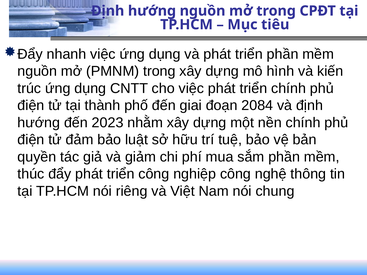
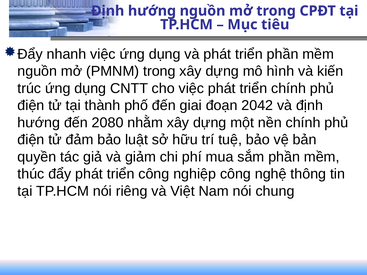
2084: 2084 -> 2042
2023: 2023 -> 2080
